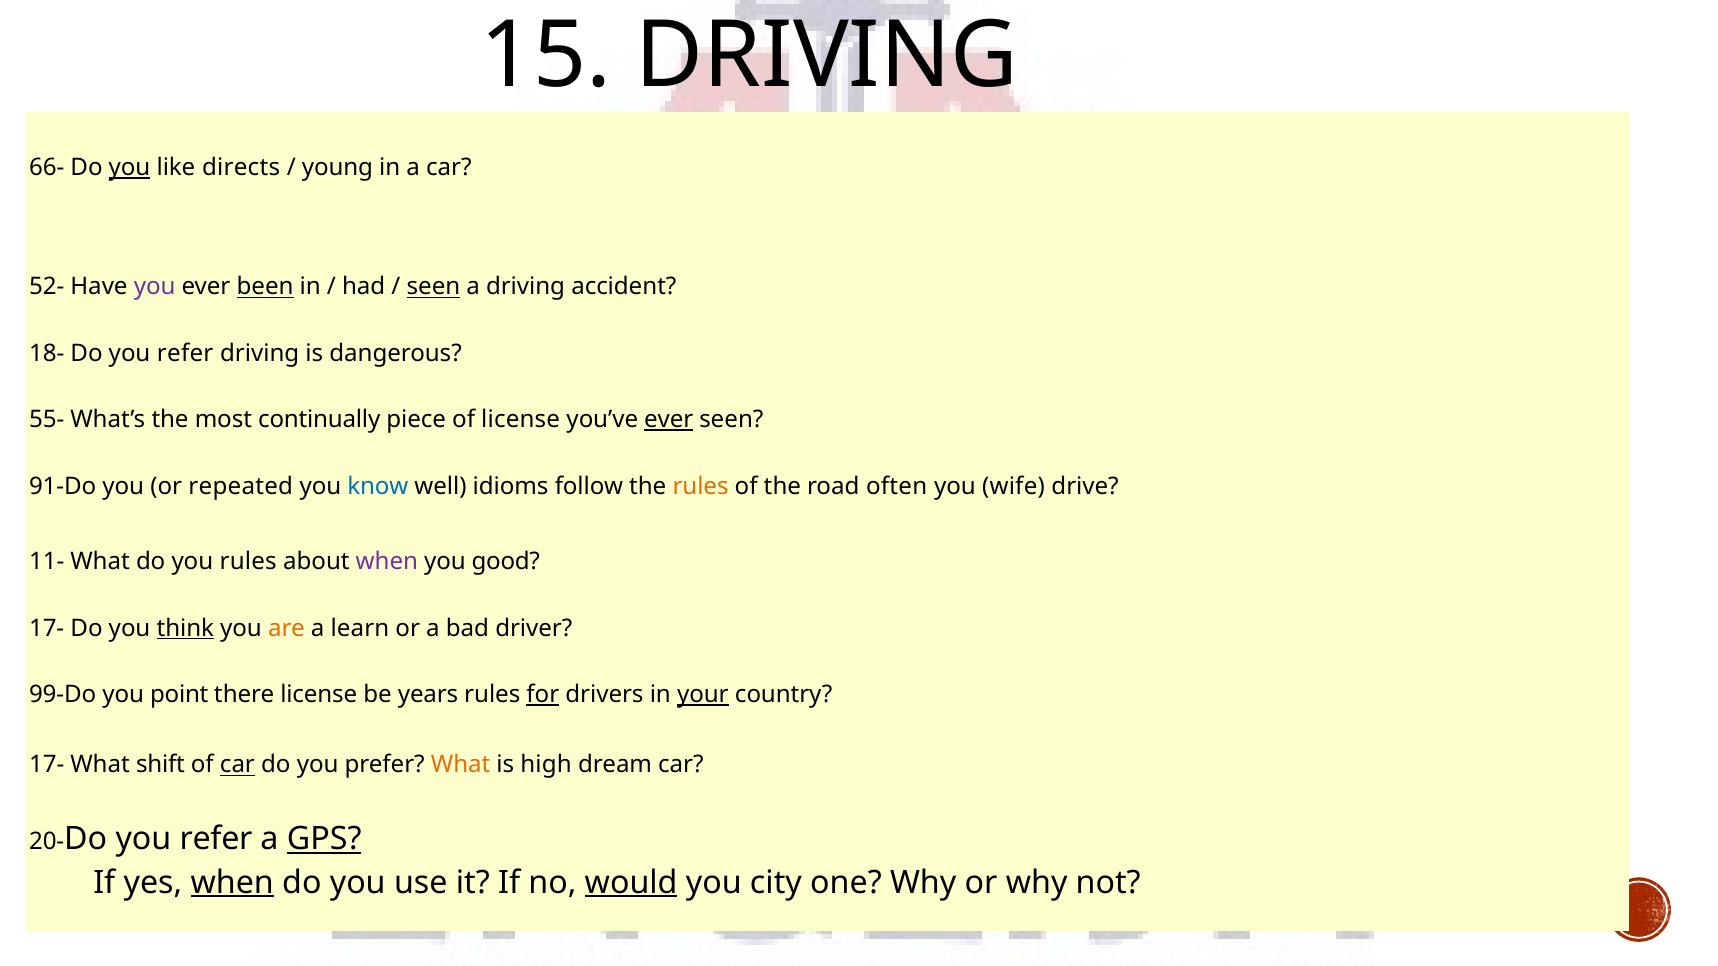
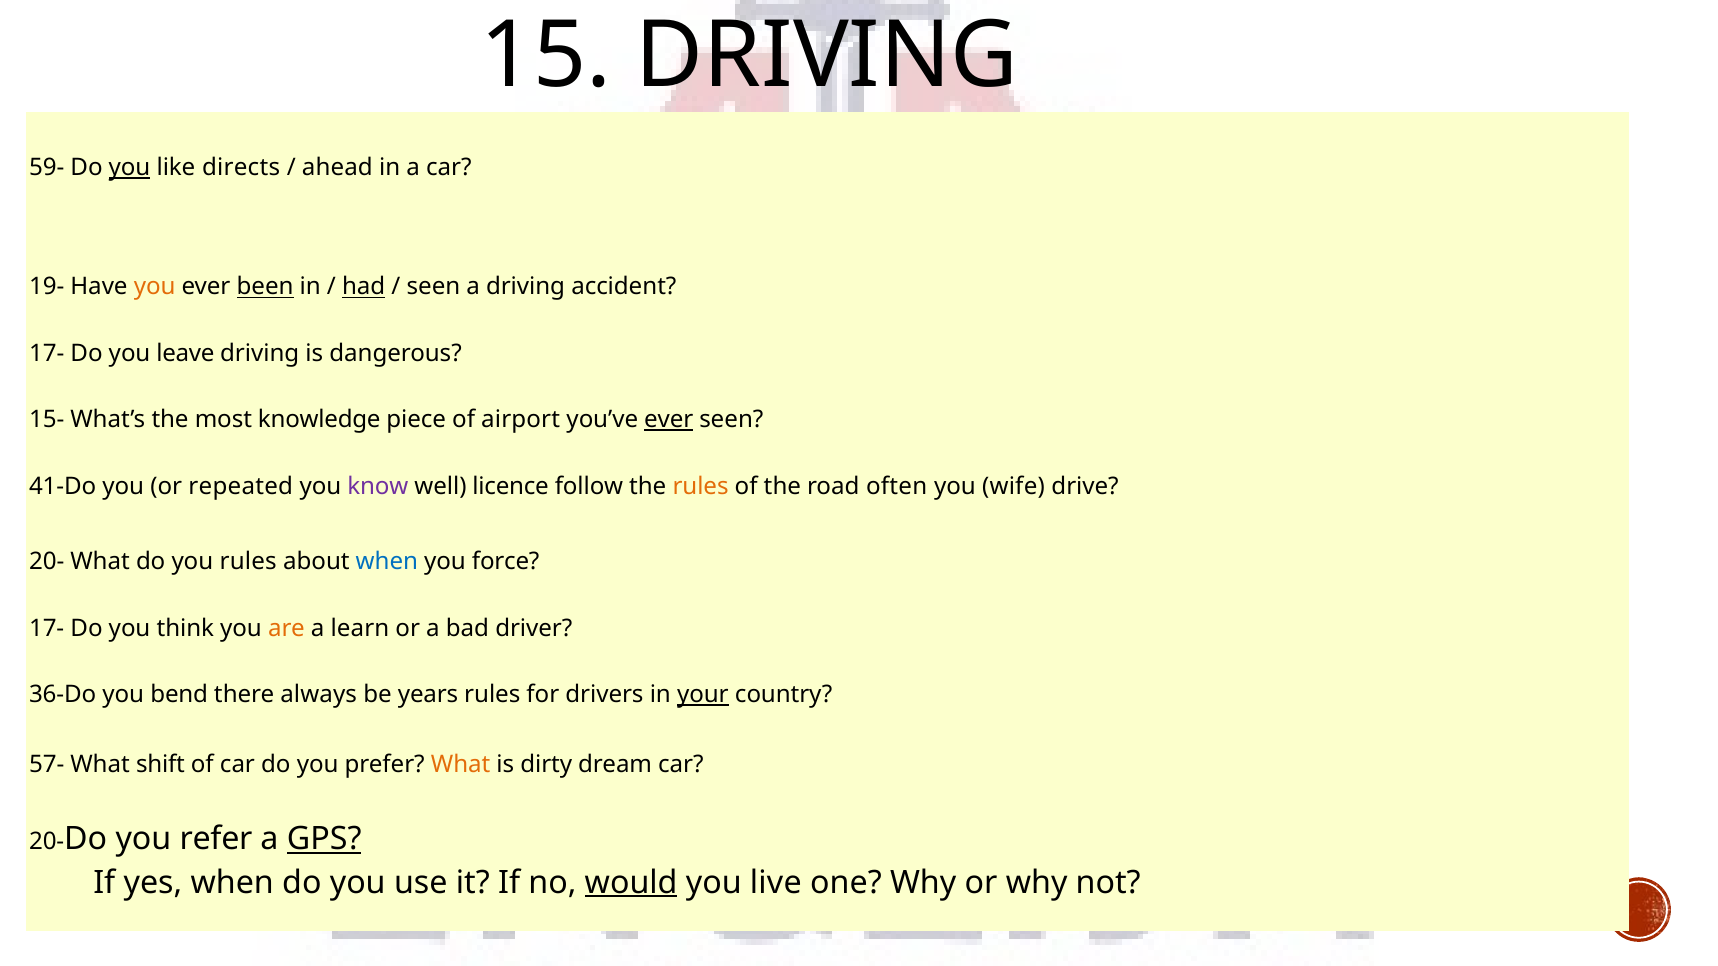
66-: 66- -> 59-
young: young -> ahead
52-: 52- -> 19-
you at (155, 287) colour: purple -> orange
had underline: none -> present
seen at (433, 287) underline: present -> none
18- at (47, 353): 18- -> 17-
refer at (185, 353): refer -> leave
55-: 55- -> 15-
continually: continually -> knowledge
of license: license -> airport
91-Do: 91-Do -> 41-Do
know colour: blue -> purple
idioms: idioms -> licence
11- at (47, 562): 11- -> 20-
when at (387, 562) colour: purple -> blue
good: good -> force
think underline: present -> none
99-Do: 99-Do -> 36-Do
point: point -> bend
there license: license -> always
for underline: present -> none
17- at (47, 765): 17- -> 57-
car at (237, 765) underline: present -> none
high: high -> dirty
when at (232, 883) underline: present -> none
city: city -> live
